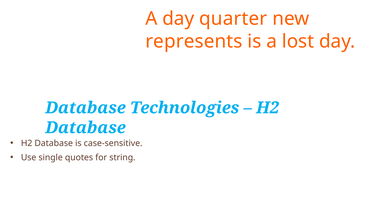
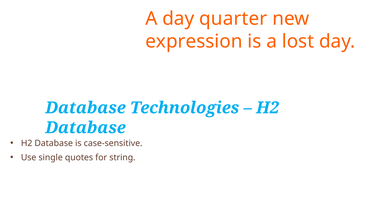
represents: represents -> expression
